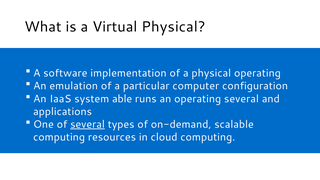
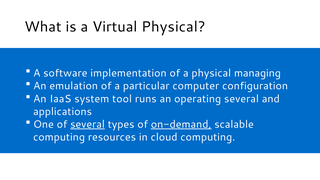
physical operating: operating -> managing
able: able -> tool
on-demand underline: none -> present
